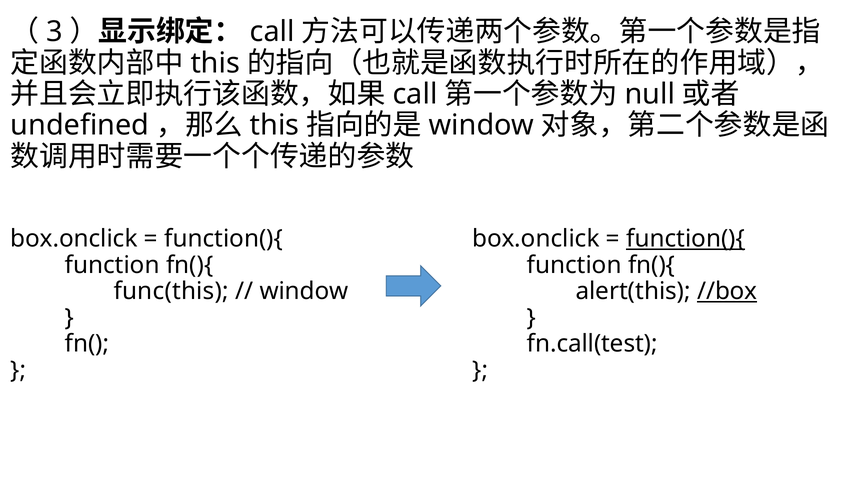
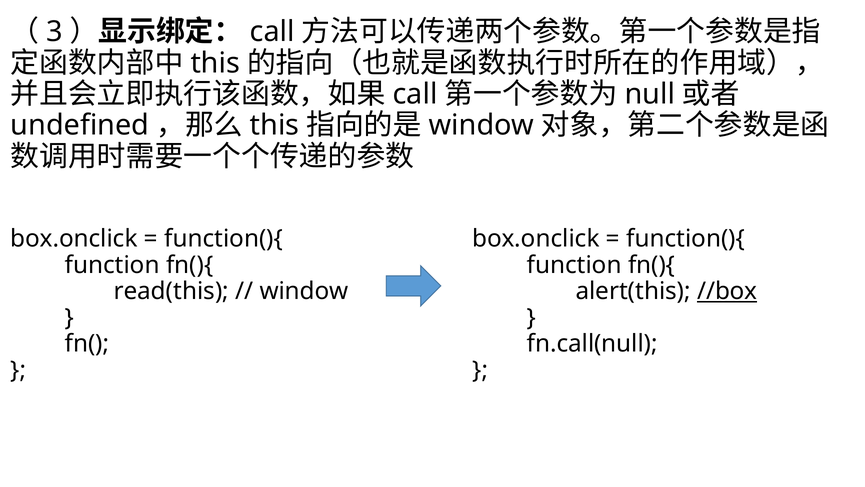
function(){ at (686, 238) underline: present -> none
func(this: func(this -> read(this
fn.call(test: fn.call(test -> fn.call(null
